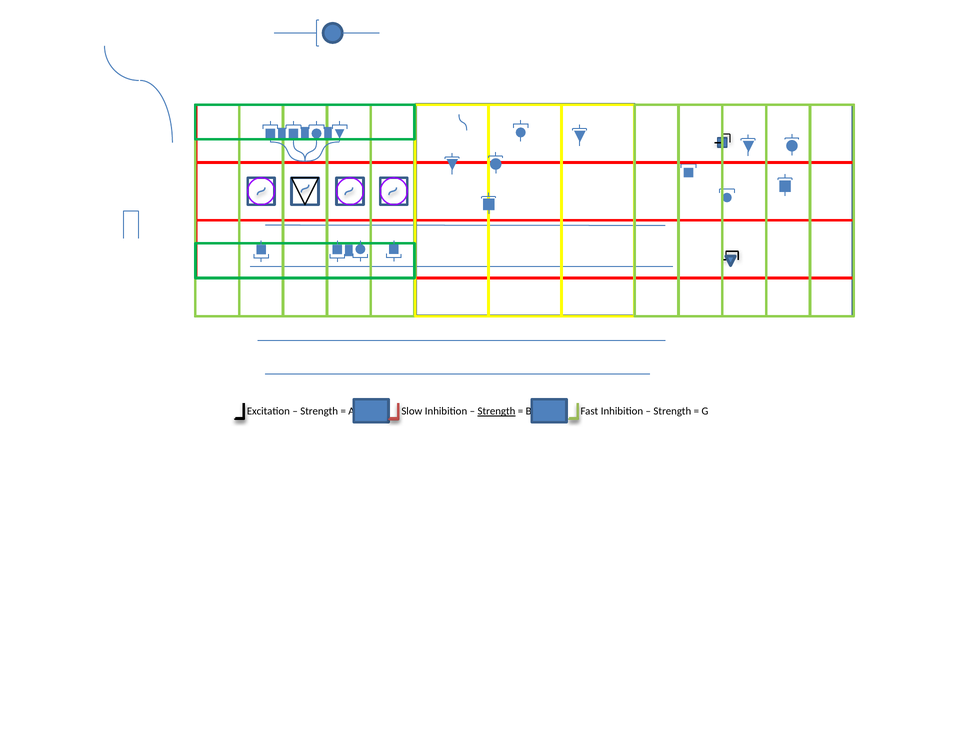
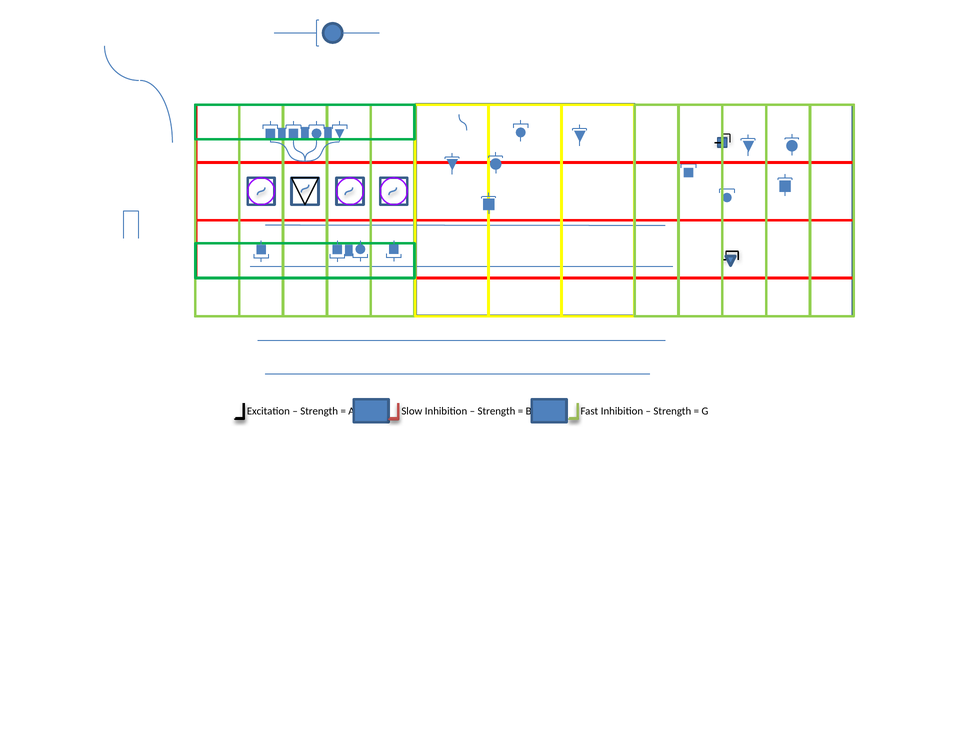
Strength at (496, 411) underline: present -> none
